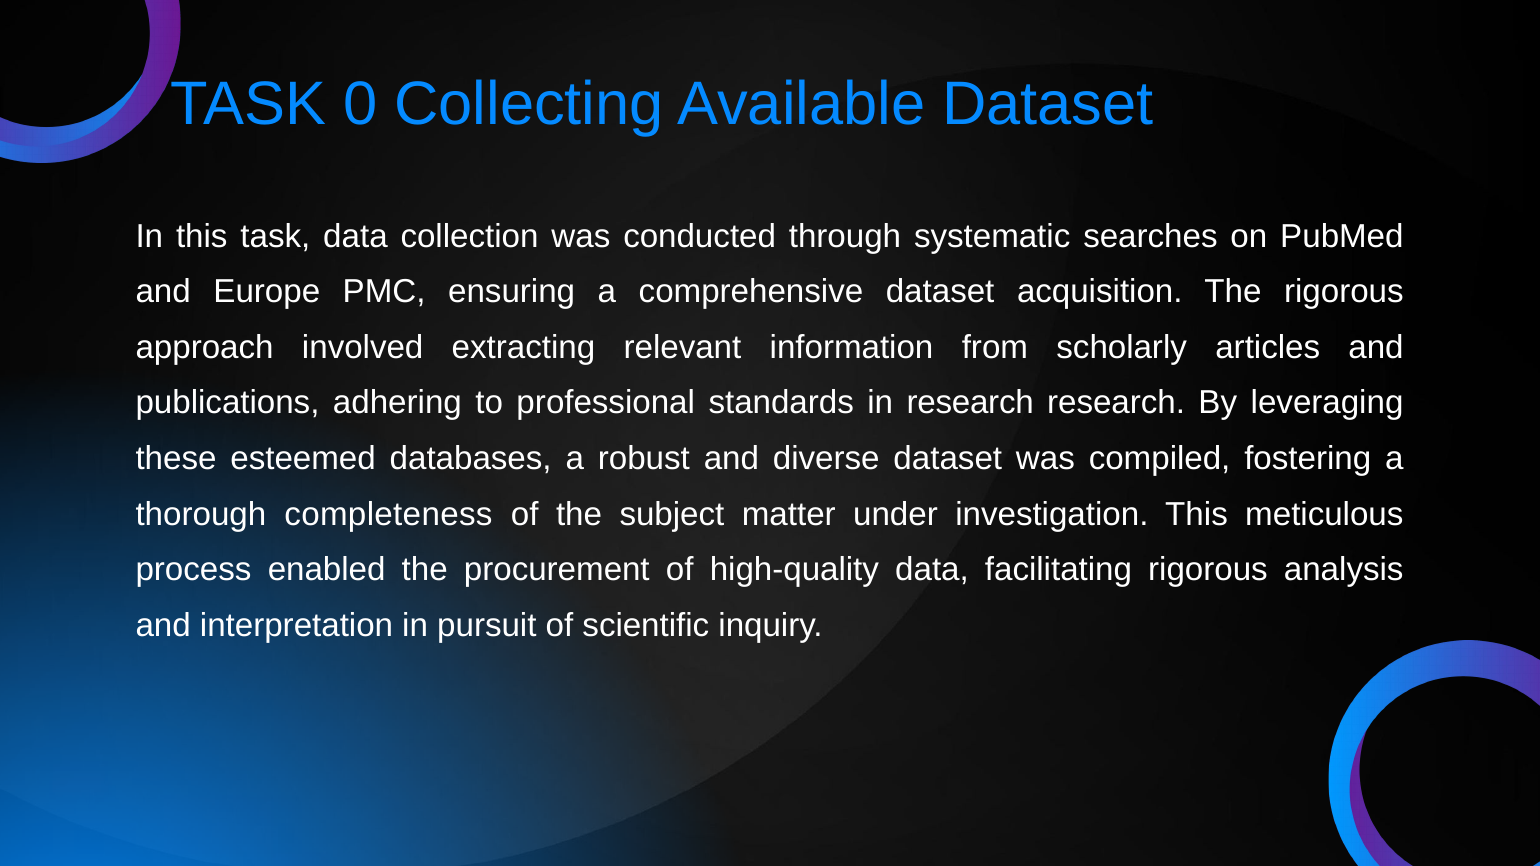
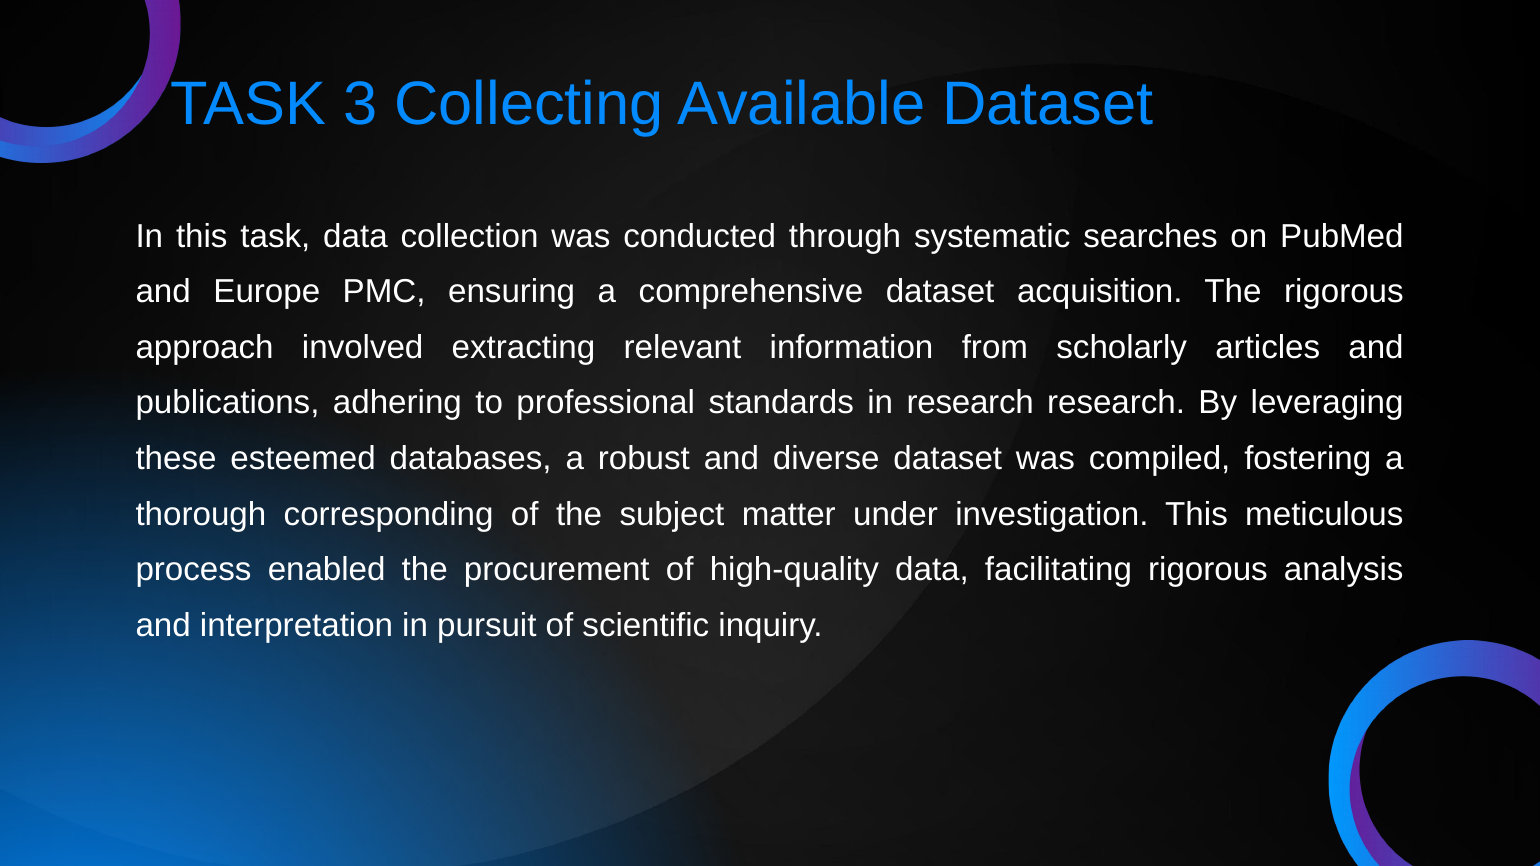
0: 0 -> 3
completeness: completeness -> corresponding
